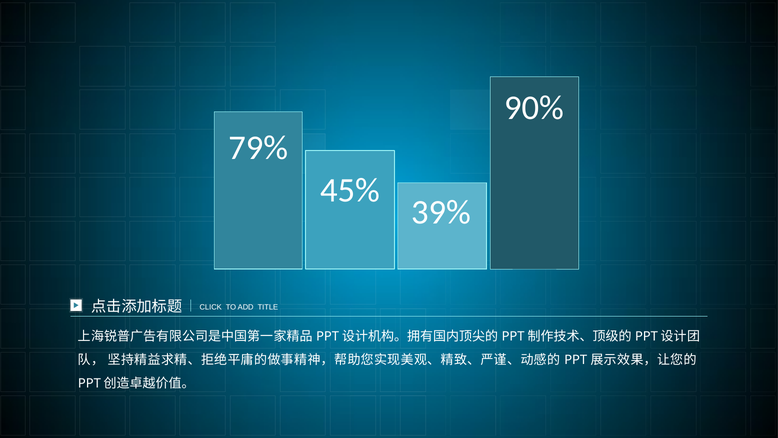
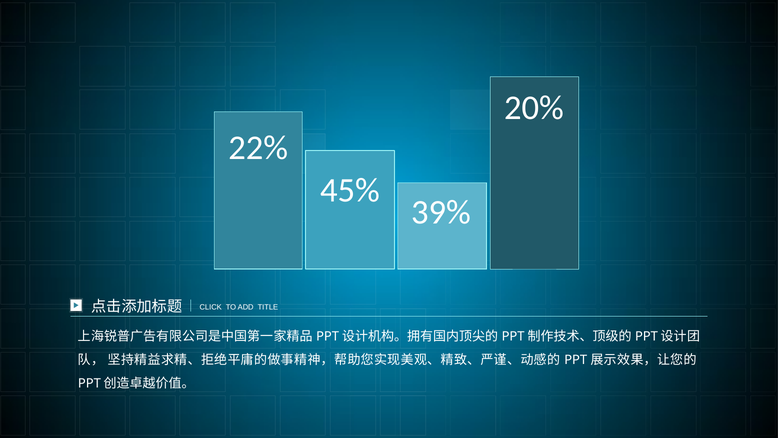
90%: 90% -> 20%
79%: 79% -> 22%
